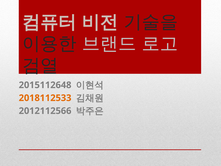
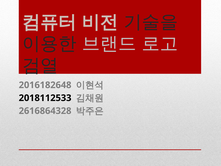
2015112648: 2015112648 -> 2016182648
2018112533 colour: orange -> black
2012112566: 2012112566 -> 2616864328
